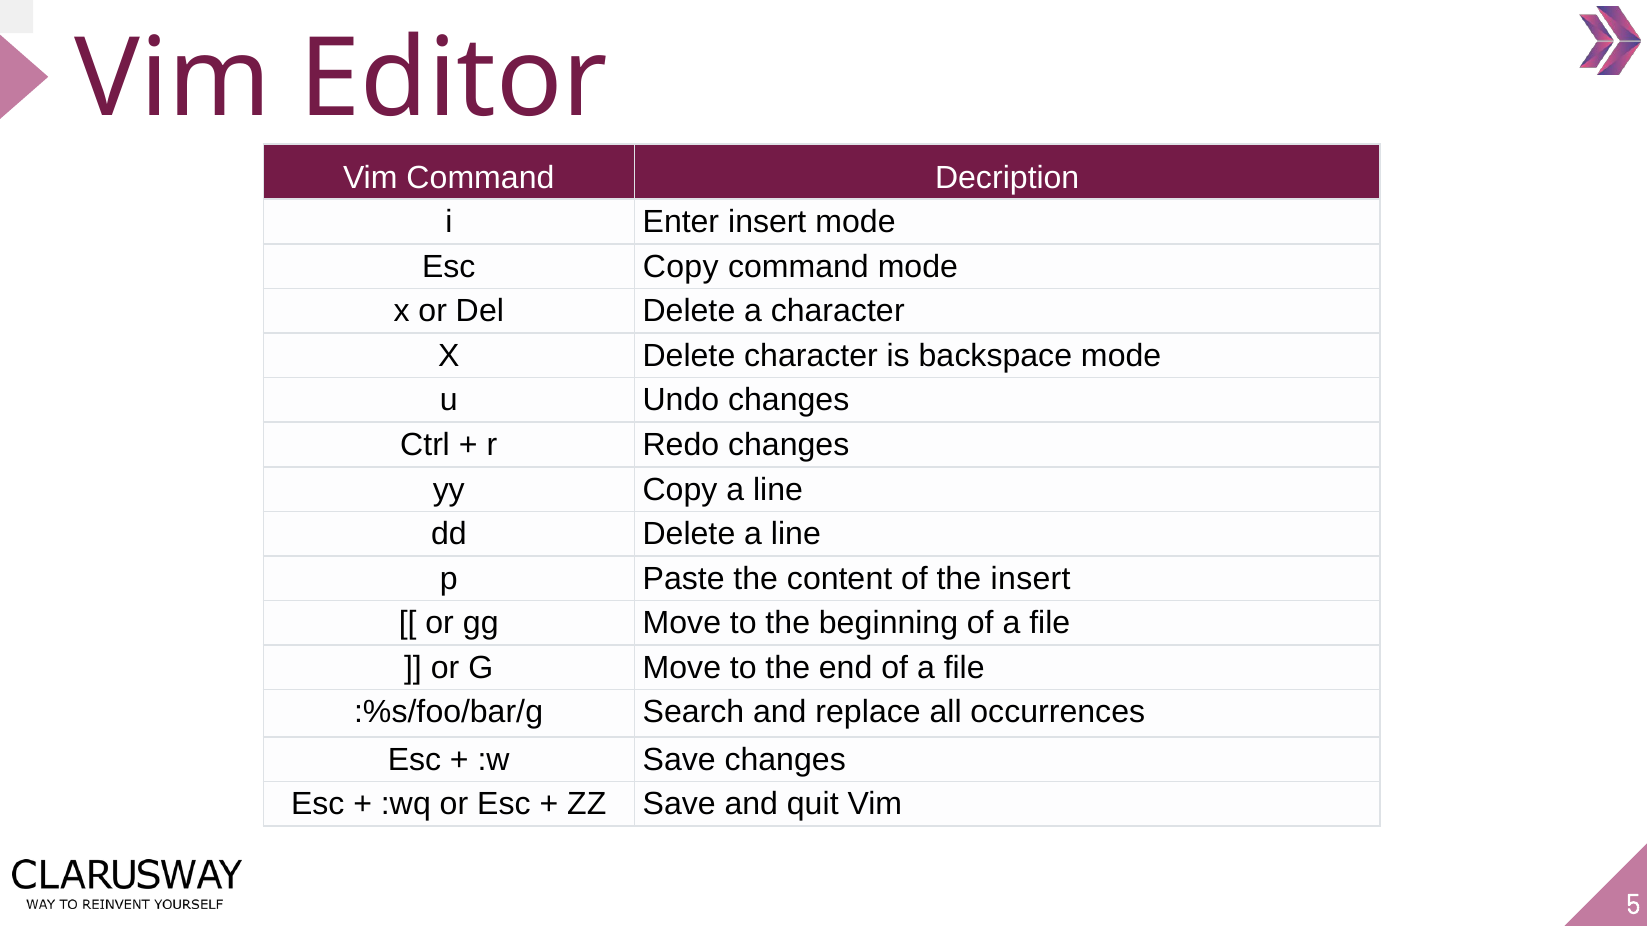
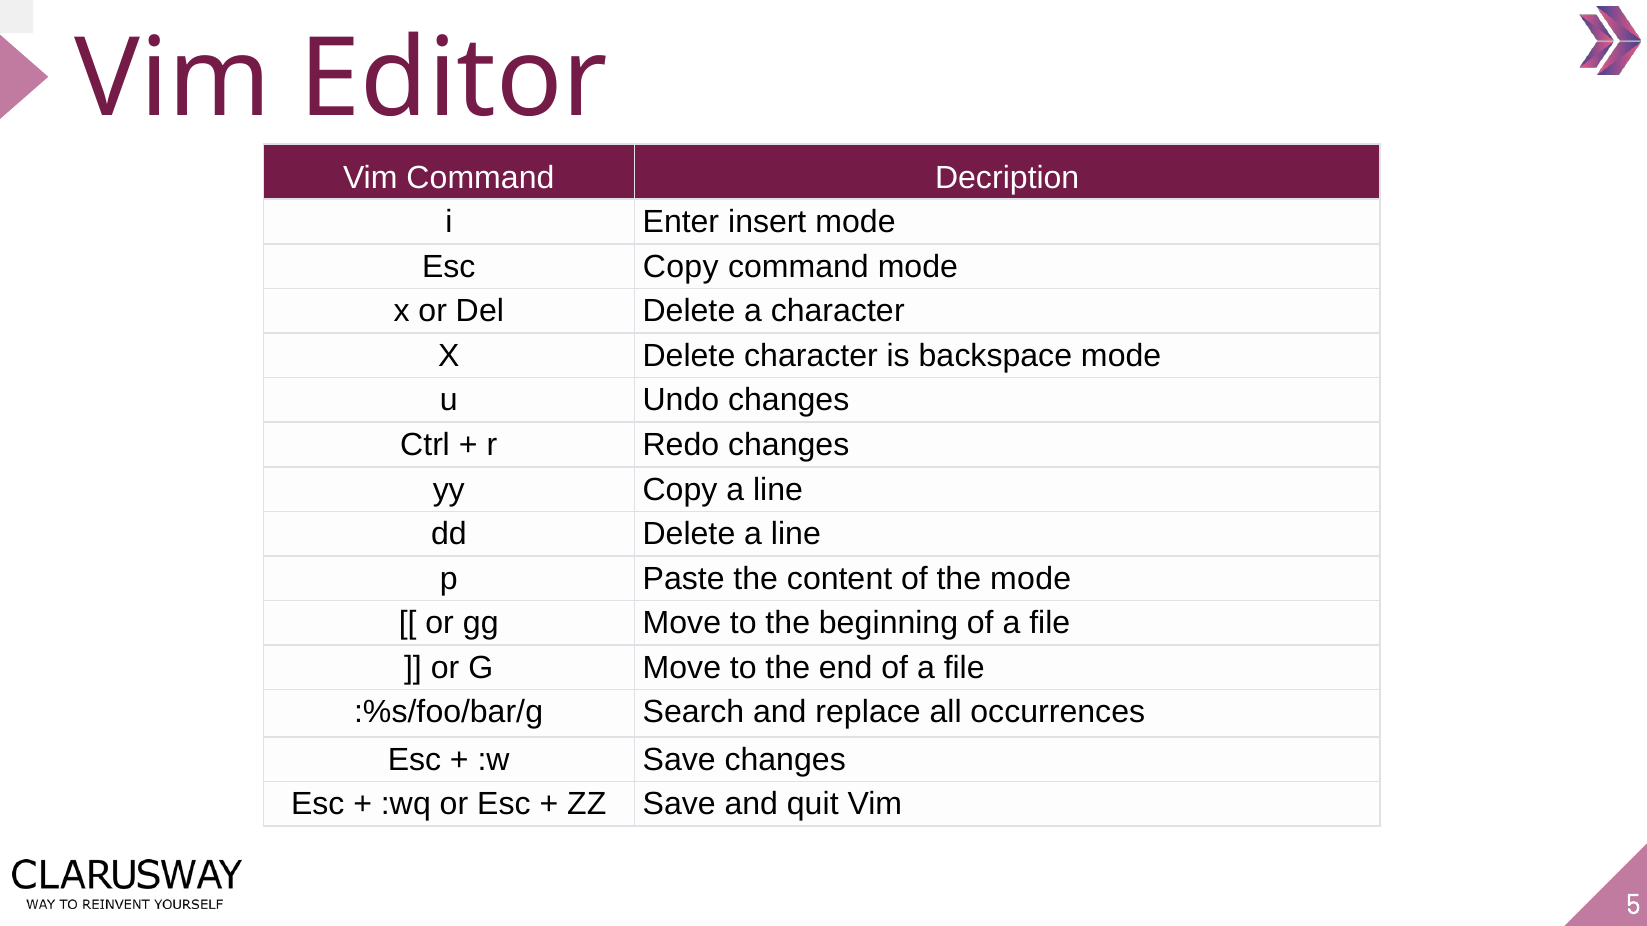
the insert: insert -> mode
